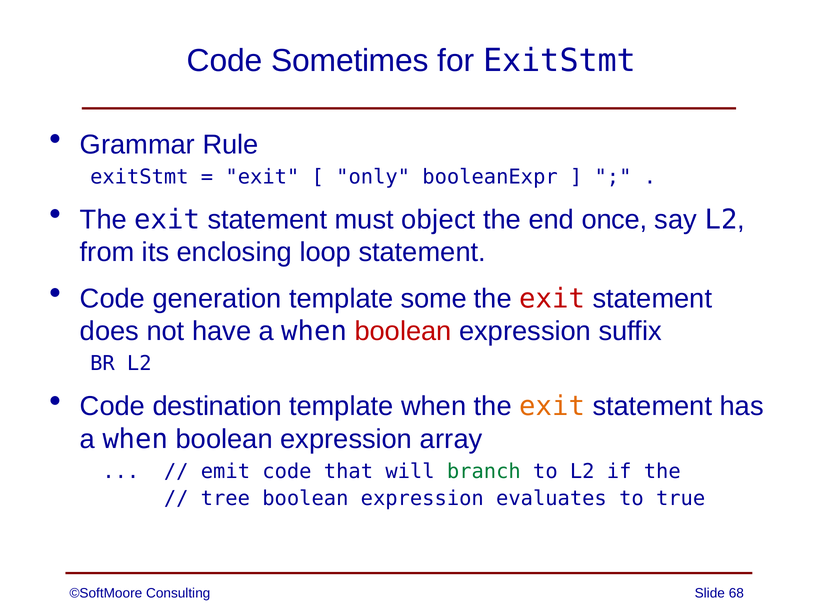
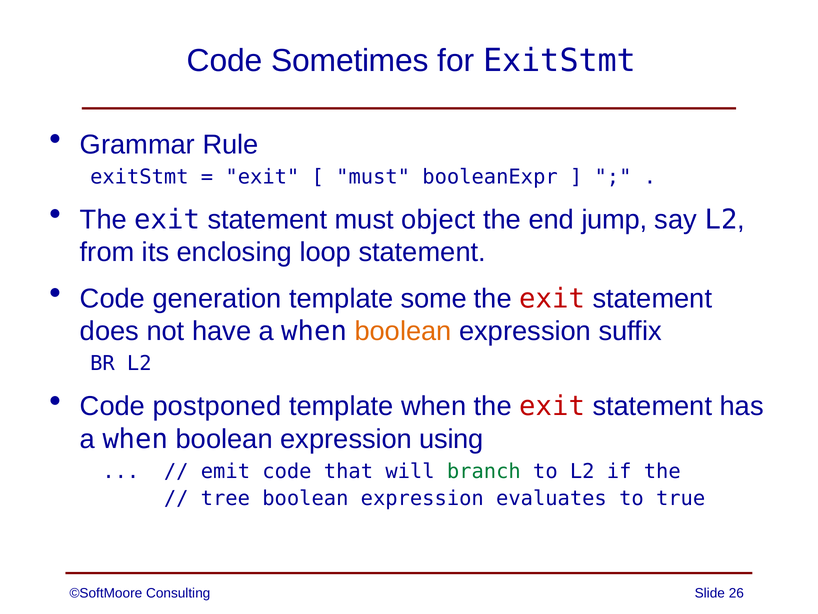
only at (373, 177): only -> must
once: once -> jump
boolean at (403, 331) colour: red -> orange
destination: destination -> postponed
exit at (552, 406) colour: orange -> red
array: array -> using
68: 68 -> 26
